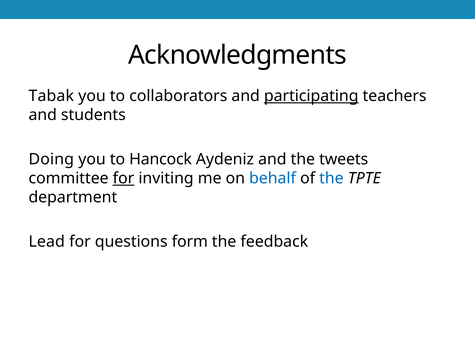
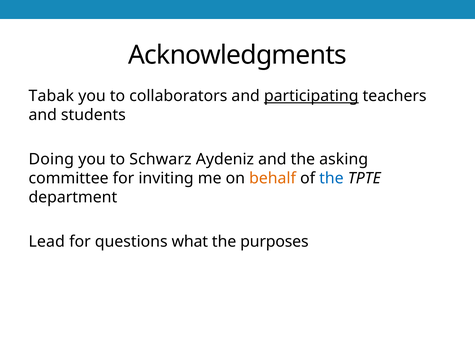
Hancock: Hancock -> Schwarz
tweets: tweets -> asking
for at (124, 178) underline: present -> none
behalf colour: blue -> orange
form: form -> what
feedback: feedback -> purposes
